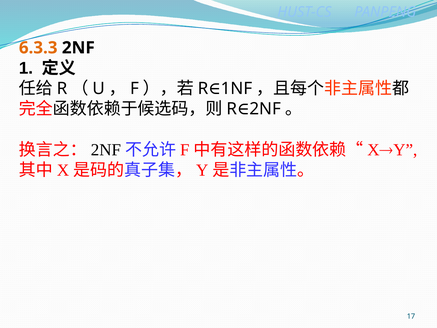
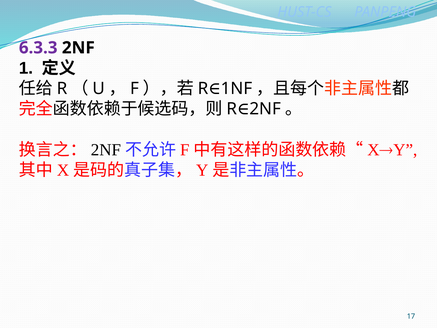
6.3.3 colour: orange -> purple
